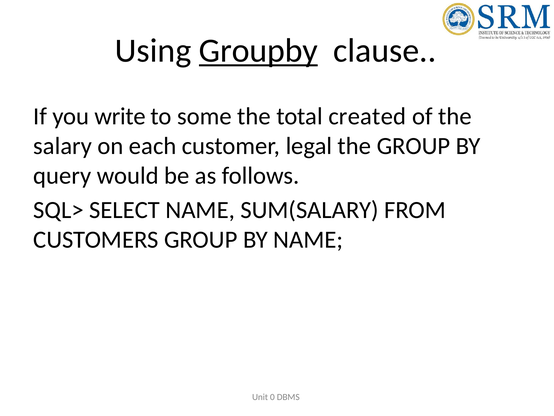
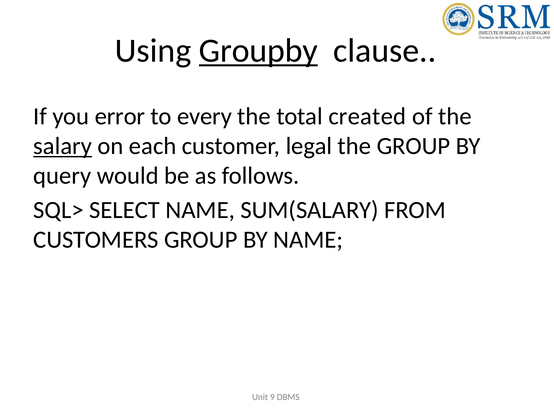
write: write -> error
some: some -> every
salary underline: none -> present
0: 0 -> 9
